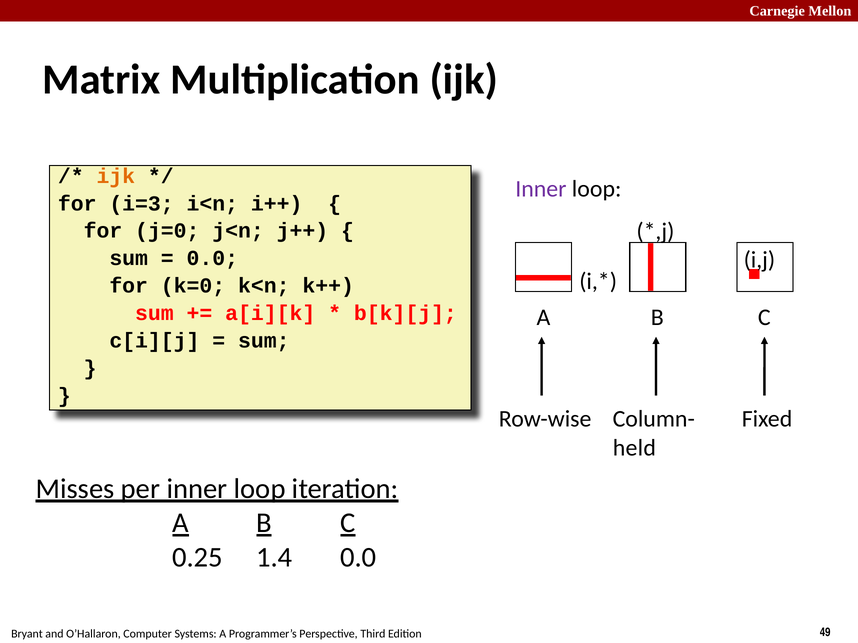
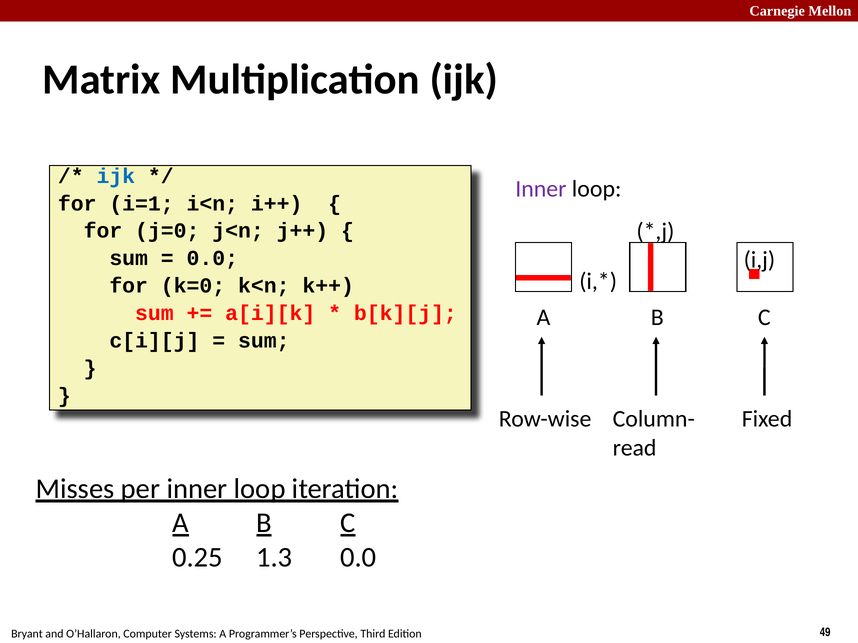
ijk at (116, 176) colour: orange -> blue
i=3: i=3 -> i=1
held: held -> read
1.4: 1.4 -> 1.3
